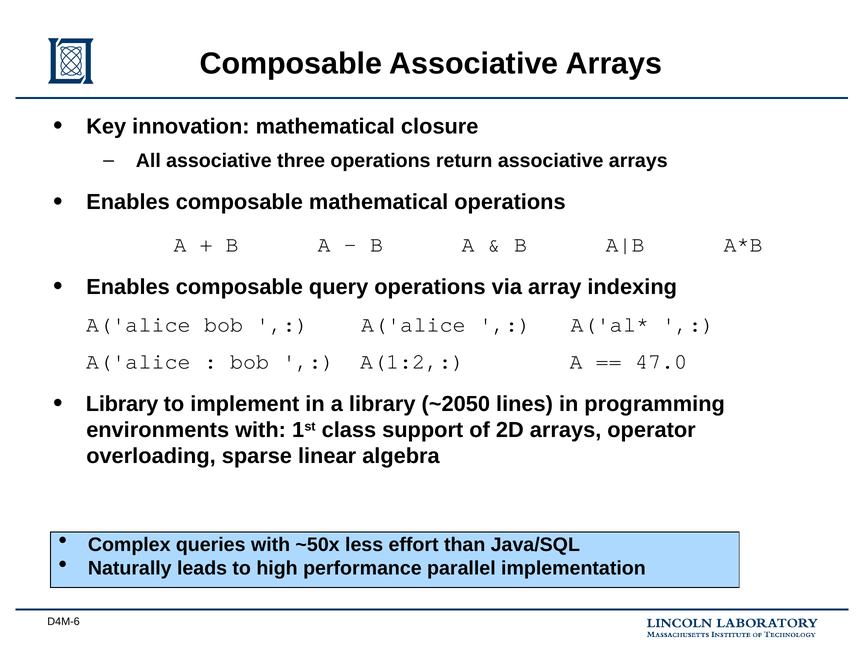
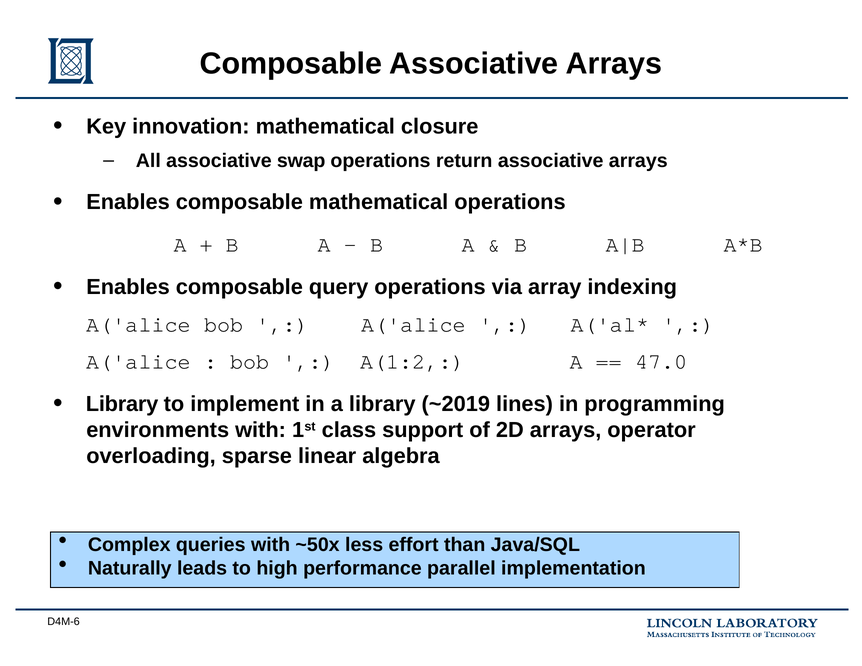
three: three -> swap
~2050: ~2050 -> ~2019
